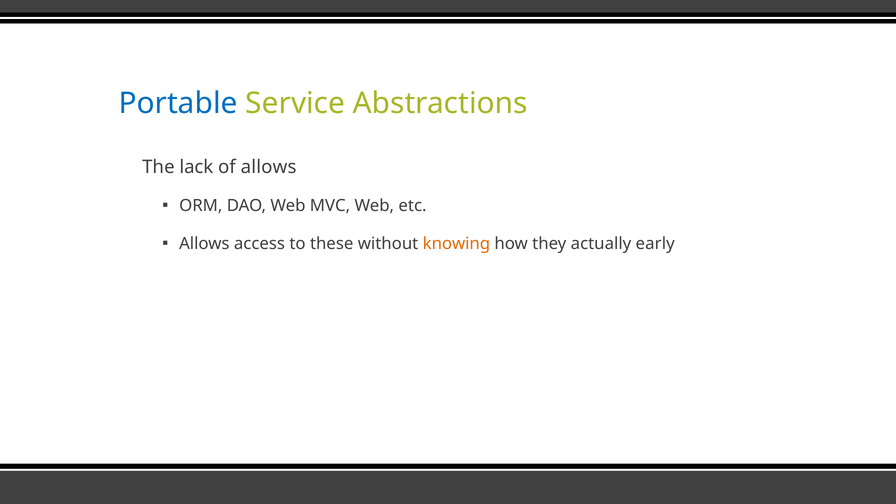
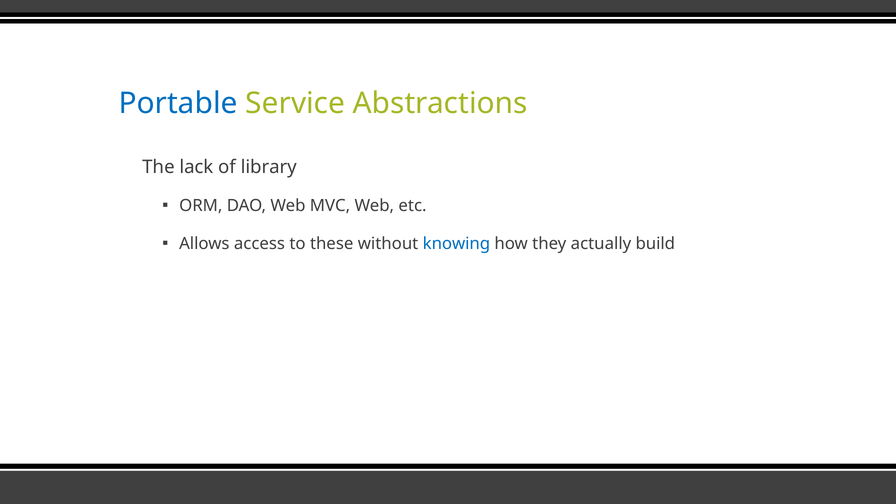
of allows: allows -> library
knowing colour: orange -> blue
early: early -> build
